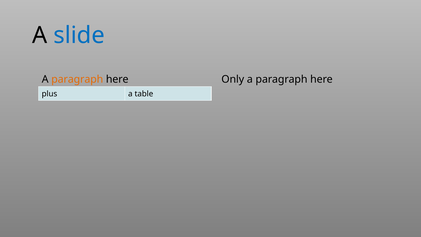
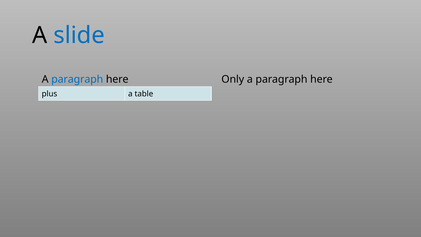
paragraph at (77, 79) colour: orange -> blue
